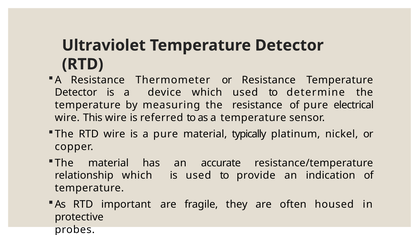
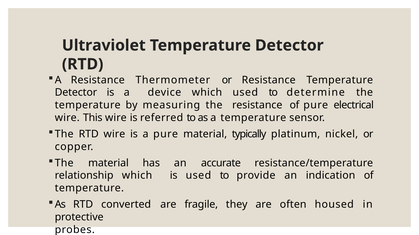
important: important -> converted
